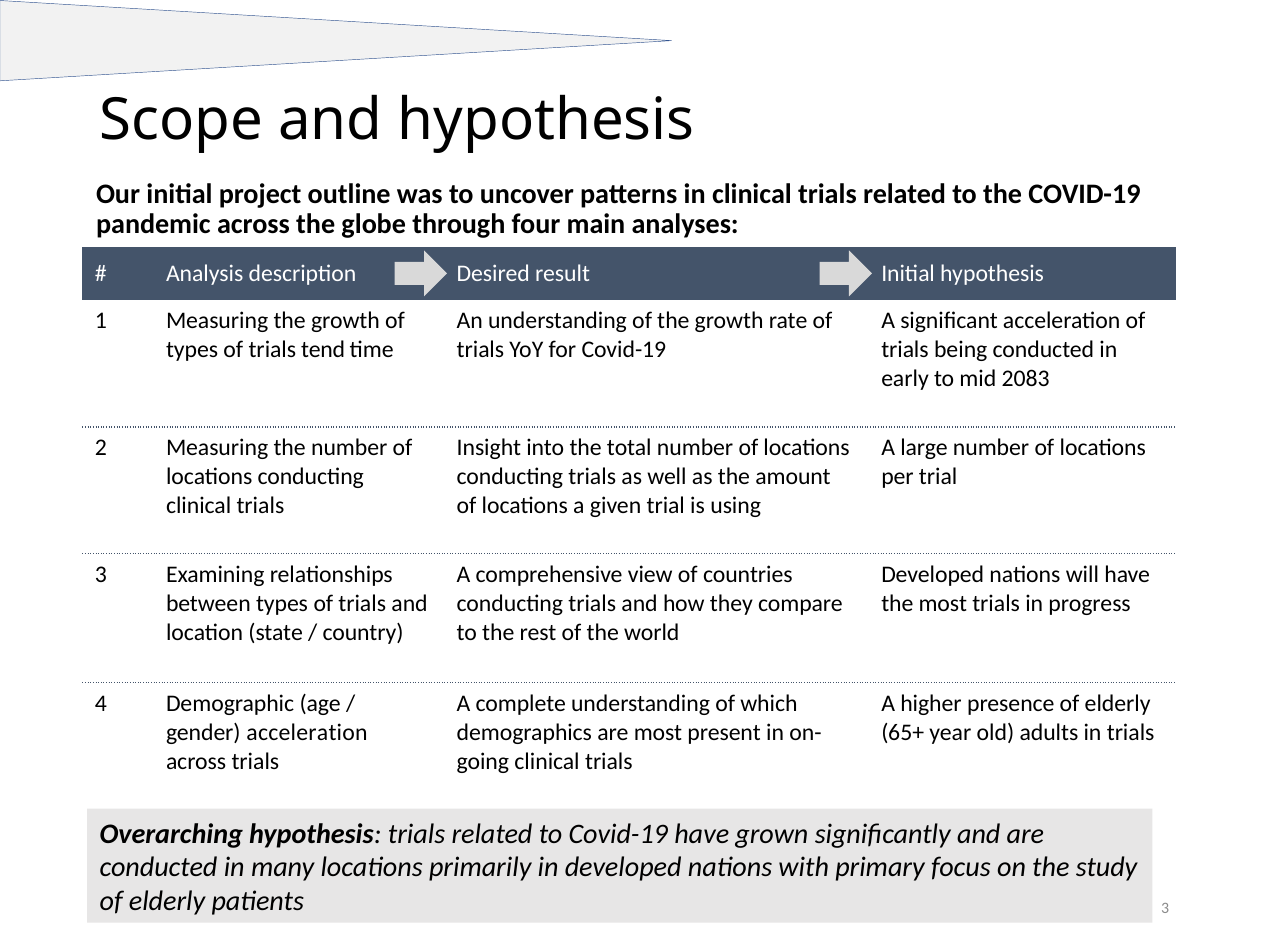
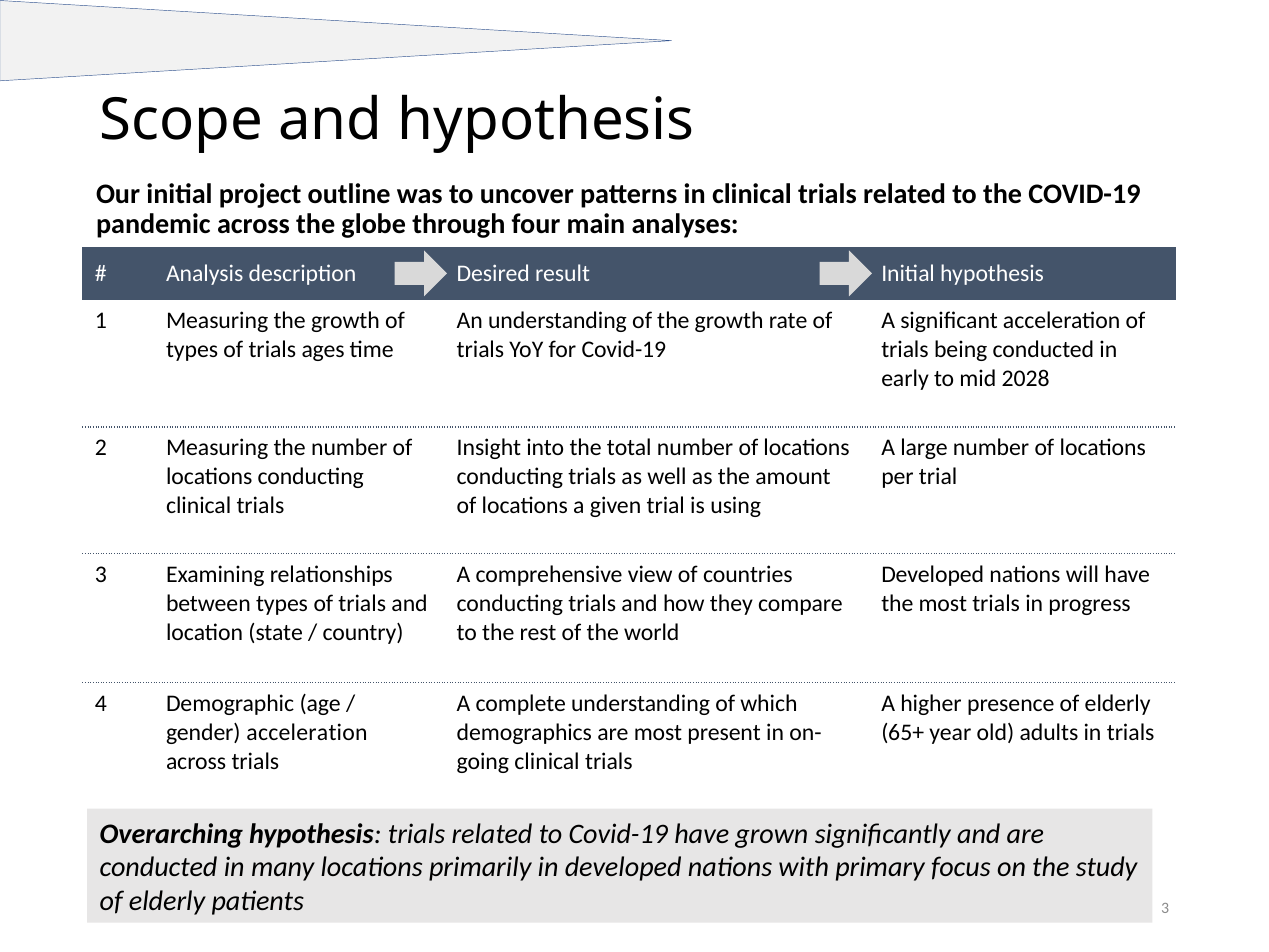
tend: tend -> ages
2083: 2083 -> 2028
